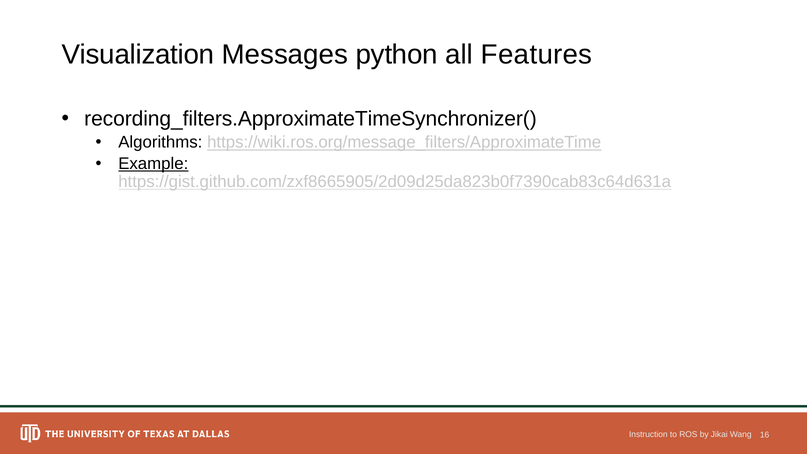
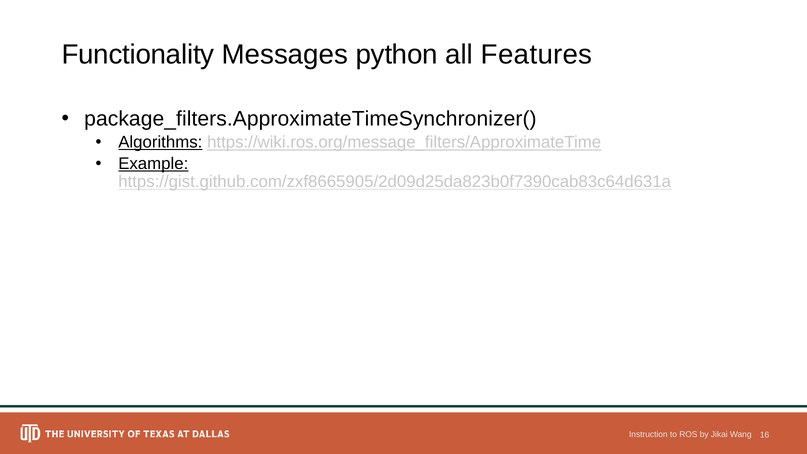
Visualization: Visualization -> Functionality
recording_filters.ApproximateTimeSynchronizer(: recording_filters.ApproximateTimeSynchronizer( -> package_filters.ApproximateTimeSynchronizer(
Algorithms underline: none -> present
